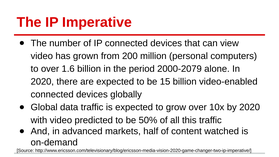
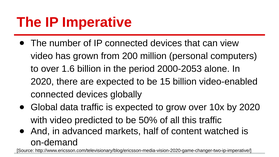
2000-2079: 2000-2079 -> 2000-2053
